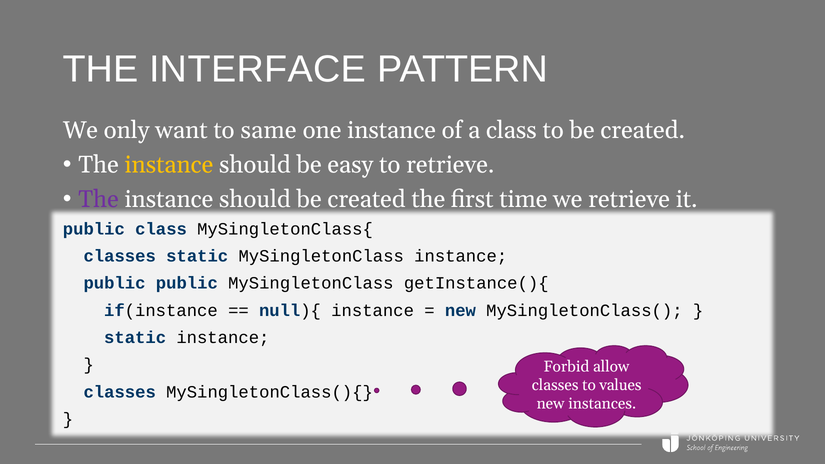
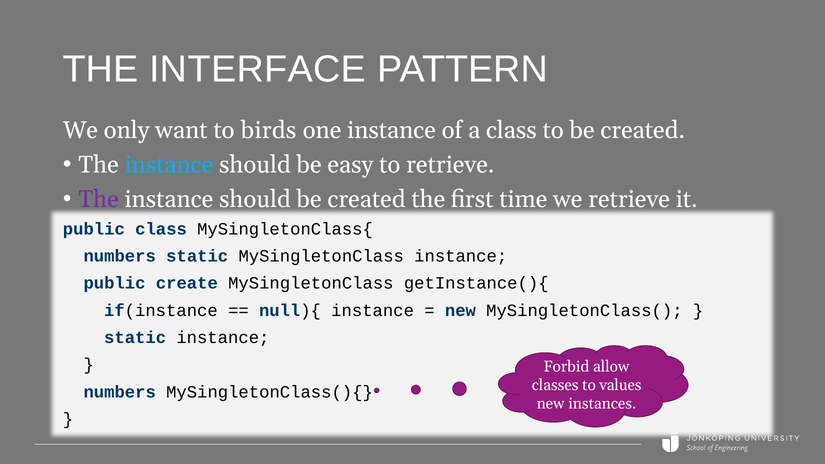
same: same -> birds
instance at (169, 165) colour: yellow -> light blue
classes at (120, 256): classes -> numbers
public public: public -> create
classes at (120, 392): classes -> numbers
